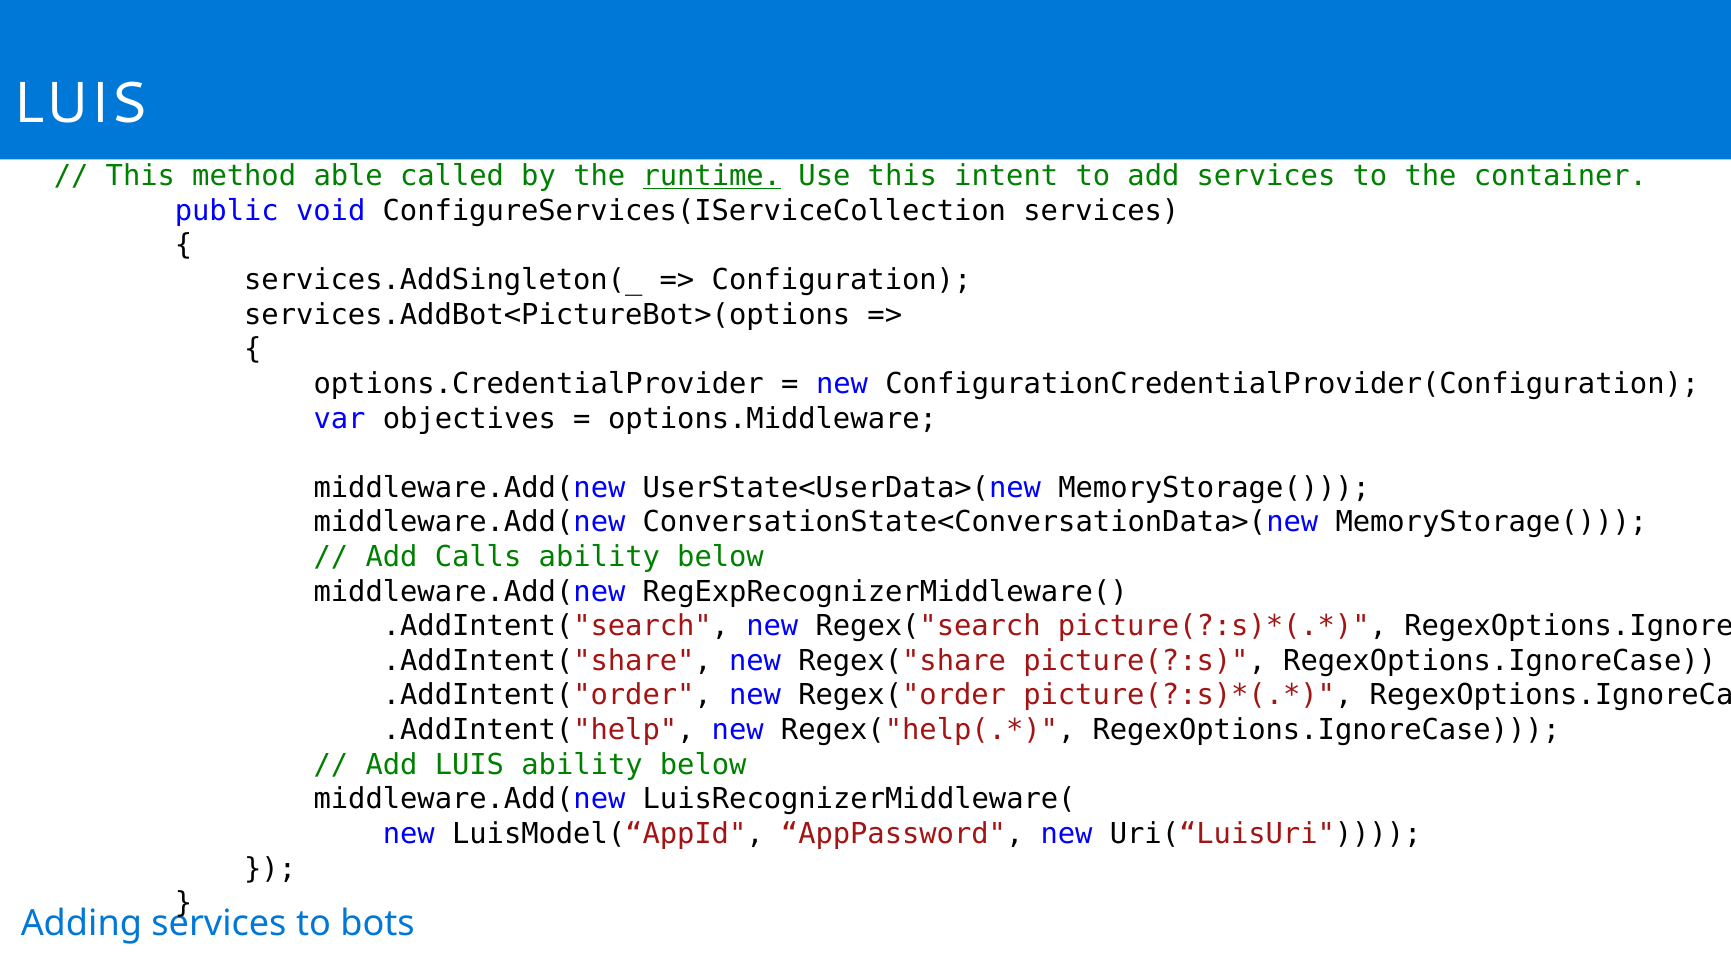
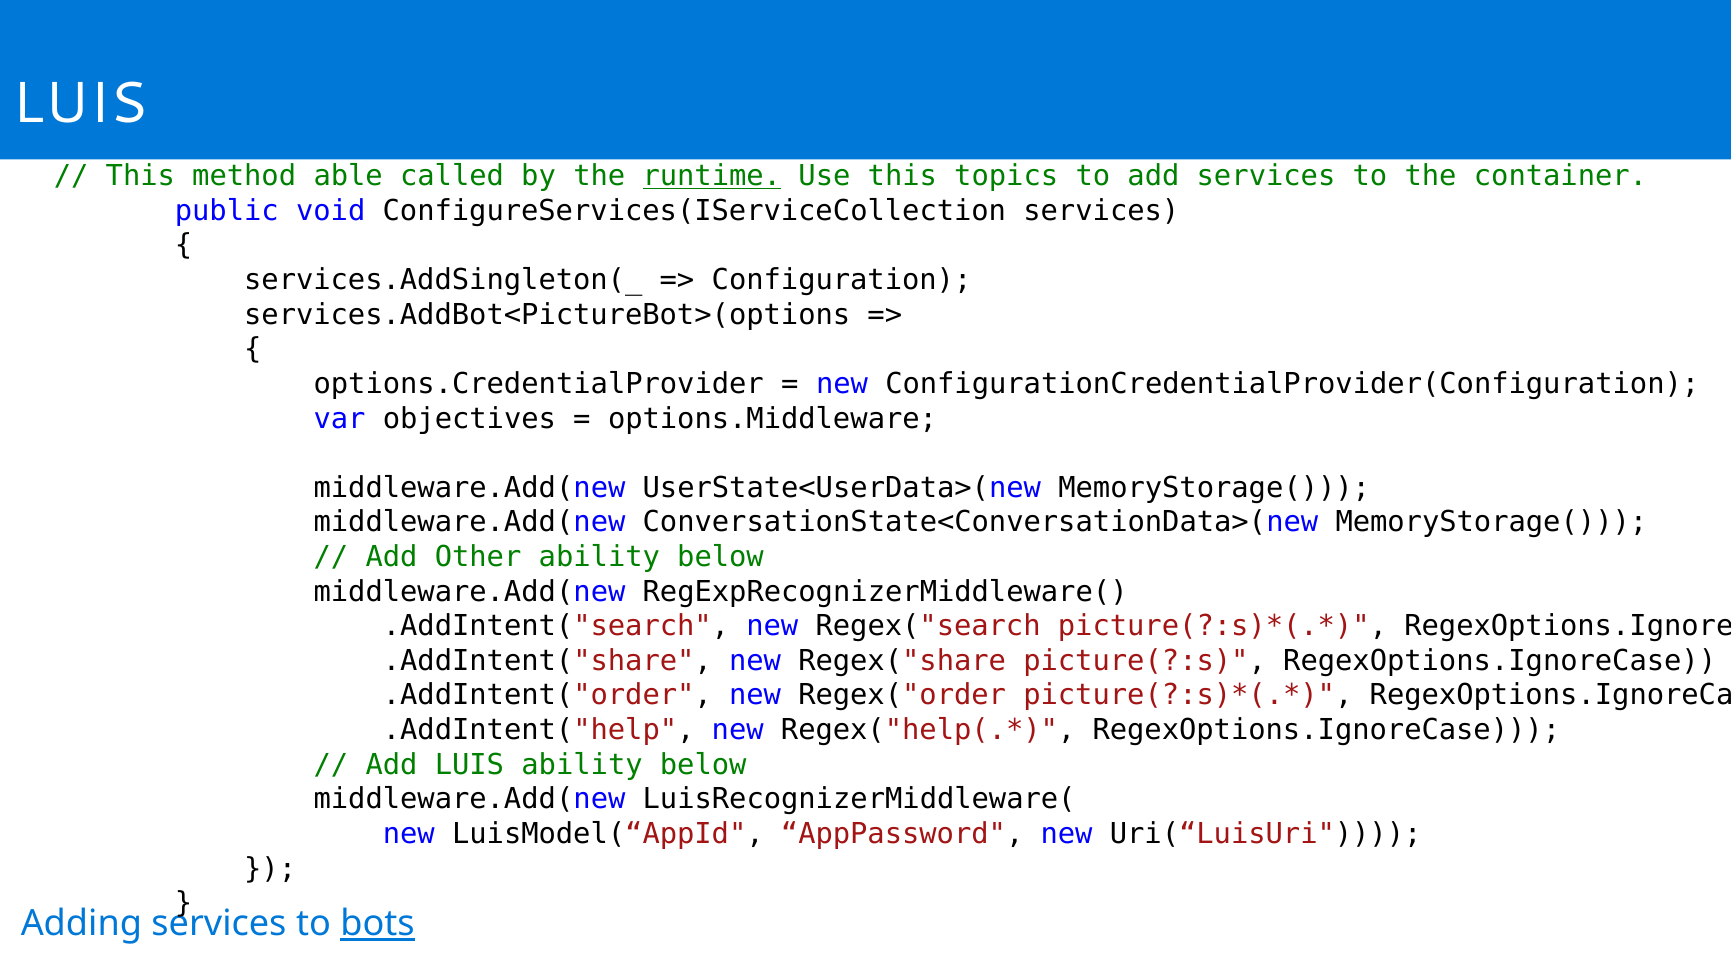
intent: intent -> topics
Calls: Calls -> Other
bots underline: none -> present
